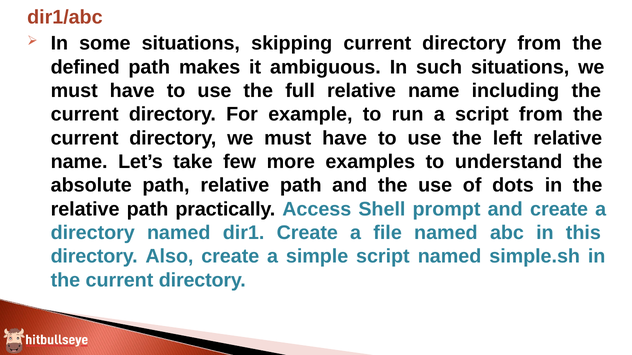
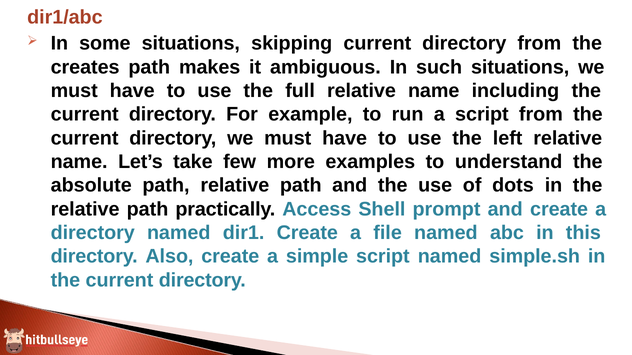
defined: defined -> creates
